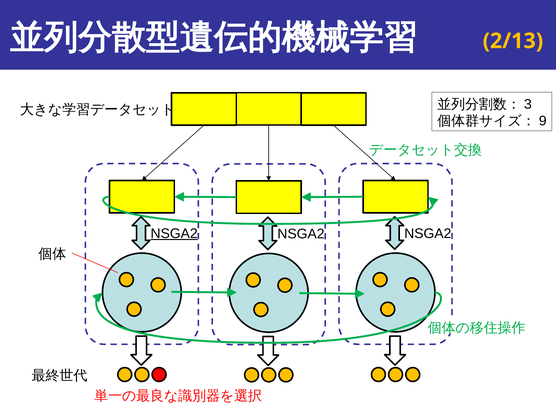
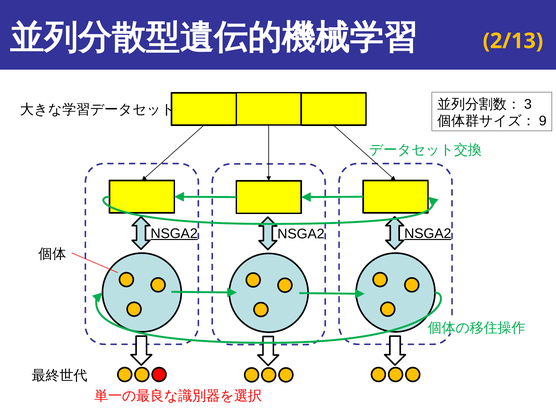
NSGA2 at (428, 234) underline: none -> present
